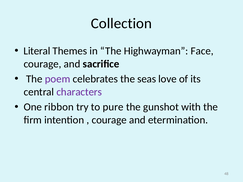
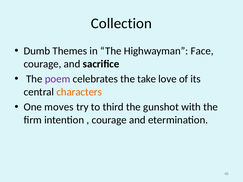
Literal: Literal -> Dumb
seas: seas -> take
characters colour: purple -> orange
ribbon: ribbon -> moves
pure: pure -> third
